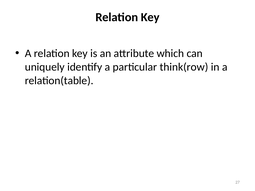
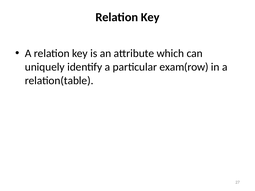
think(row: think(row -> exam(row
